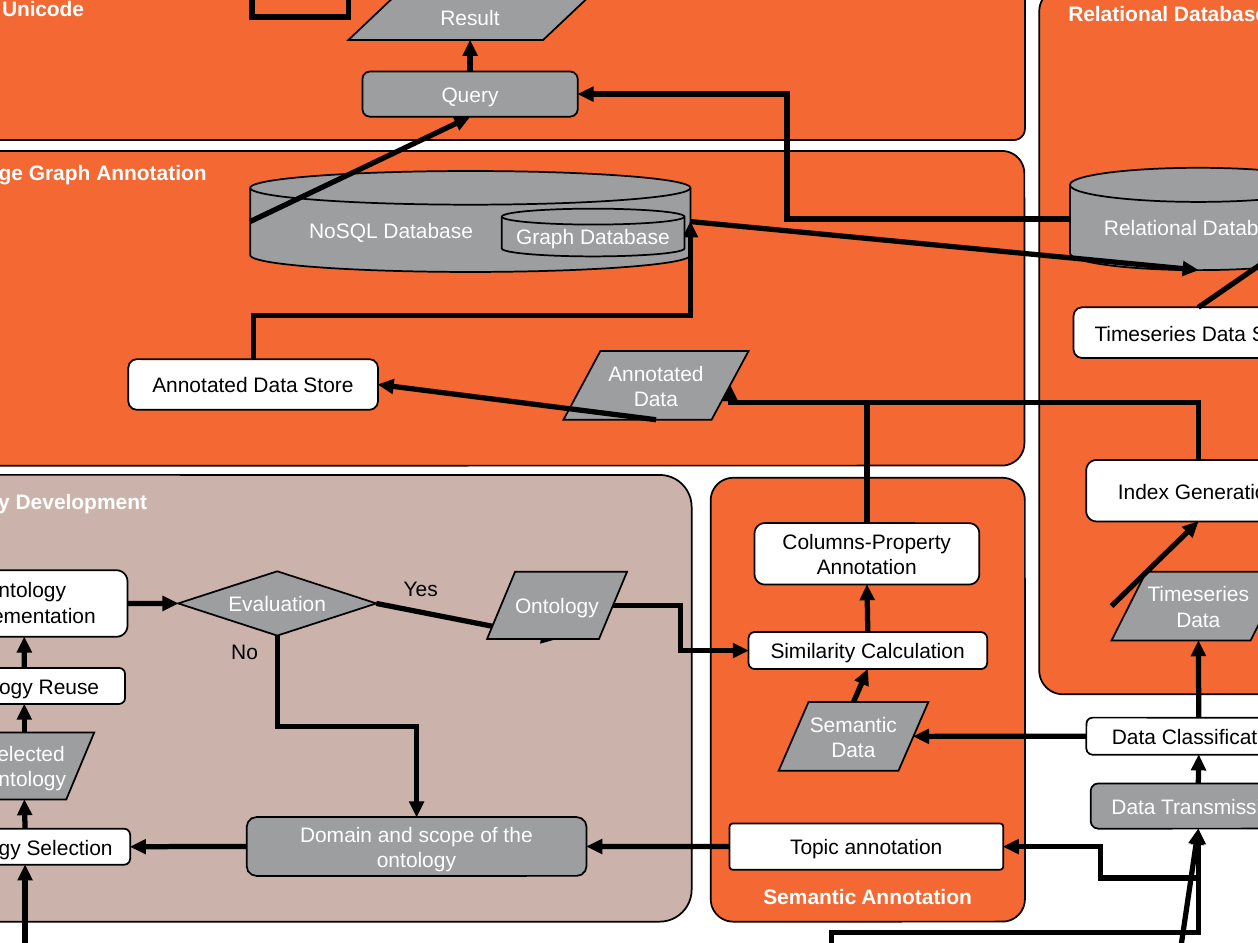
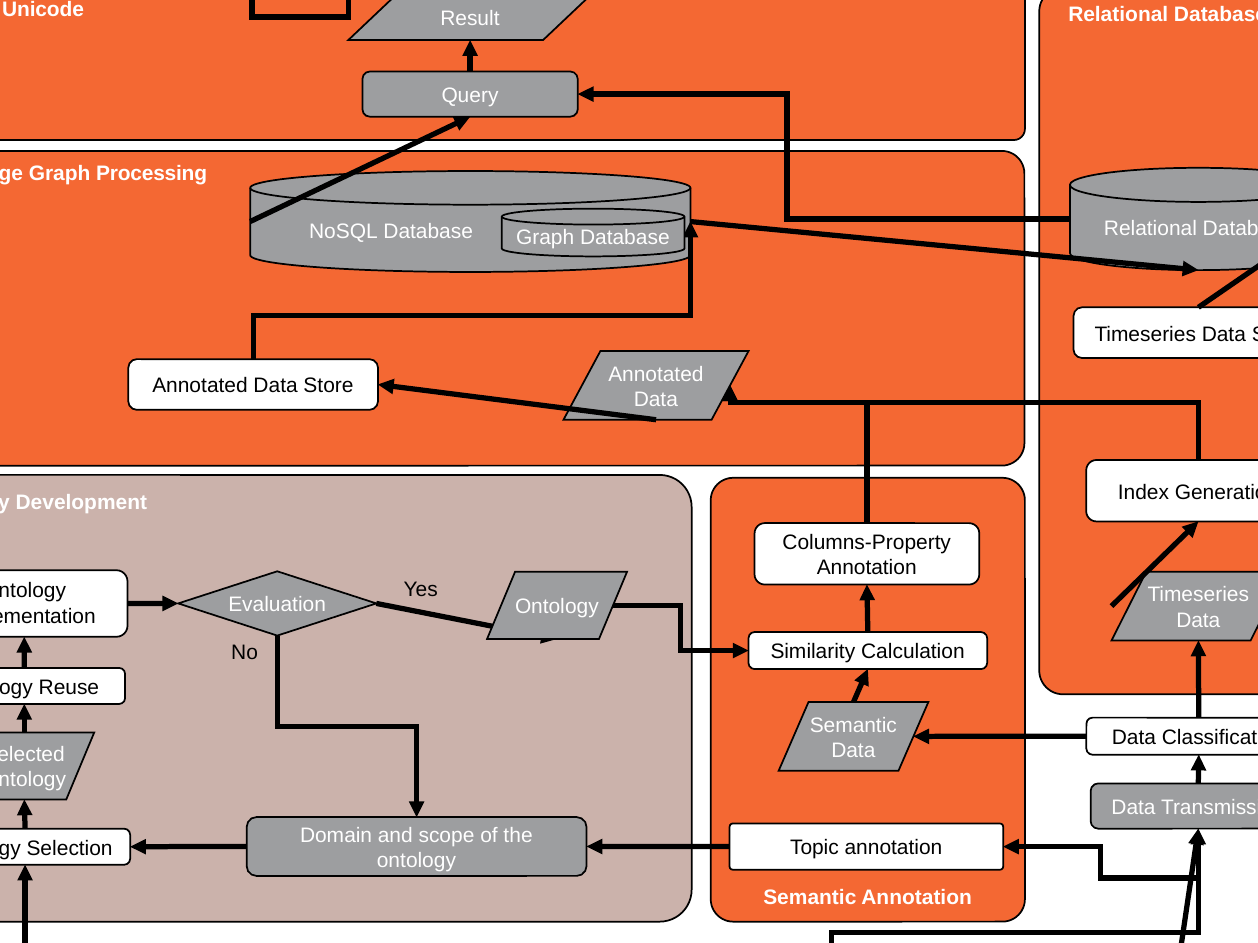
Graph Annotation: Annotation -> Processing
